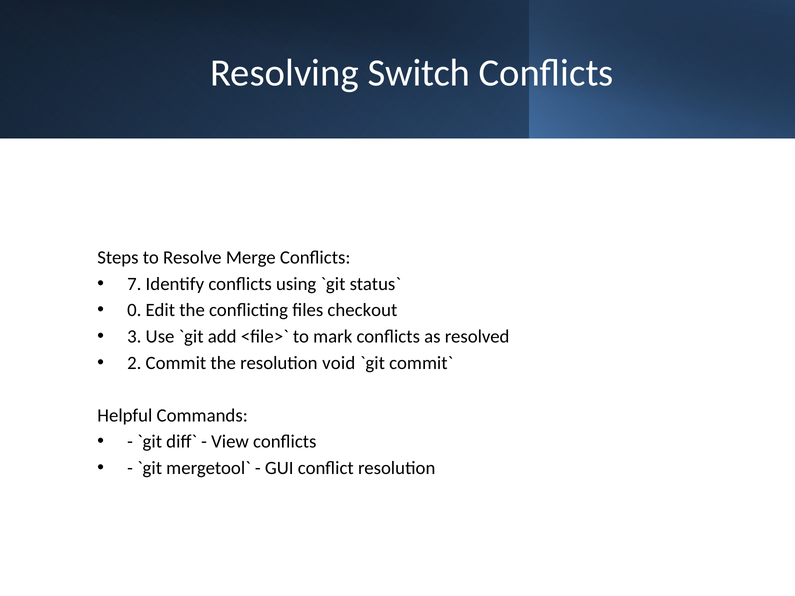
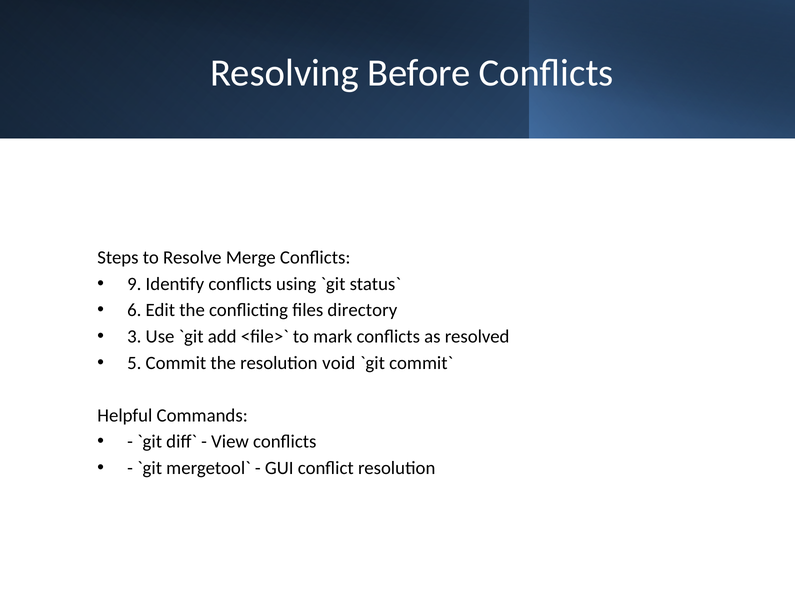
Switch: Switch -> Before
7: 7 -> 9
0: 0 -> 6
checkout: checkout -> directory
2: 2 -> 5
